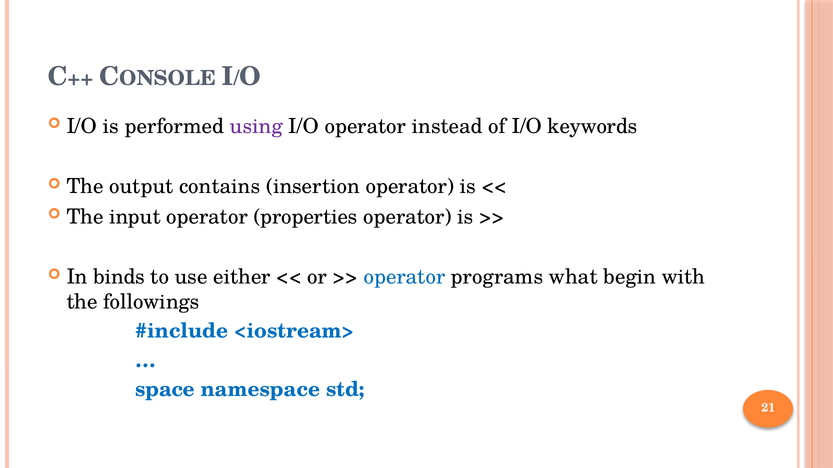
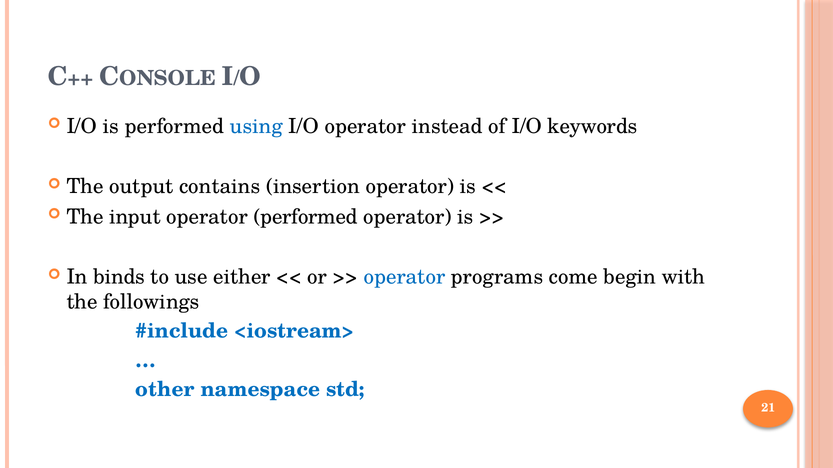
using colour: purple -> blue
operator properties: properties -> performed
what: what -> come
space: space -> other
